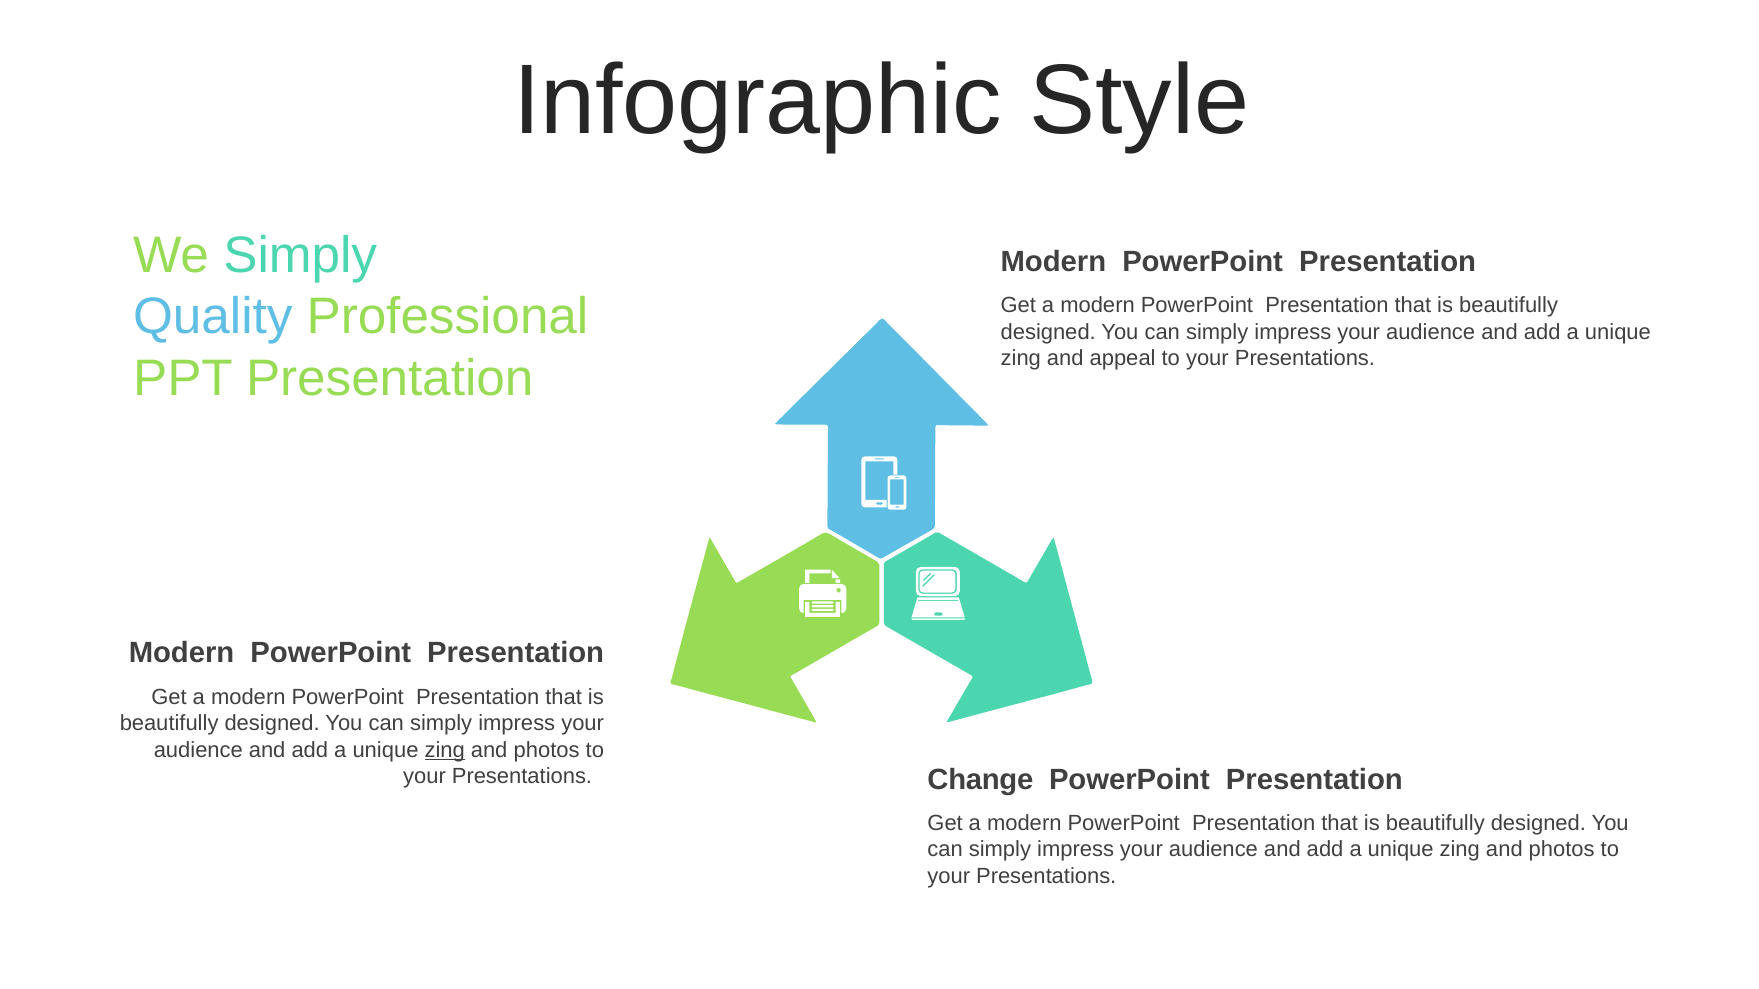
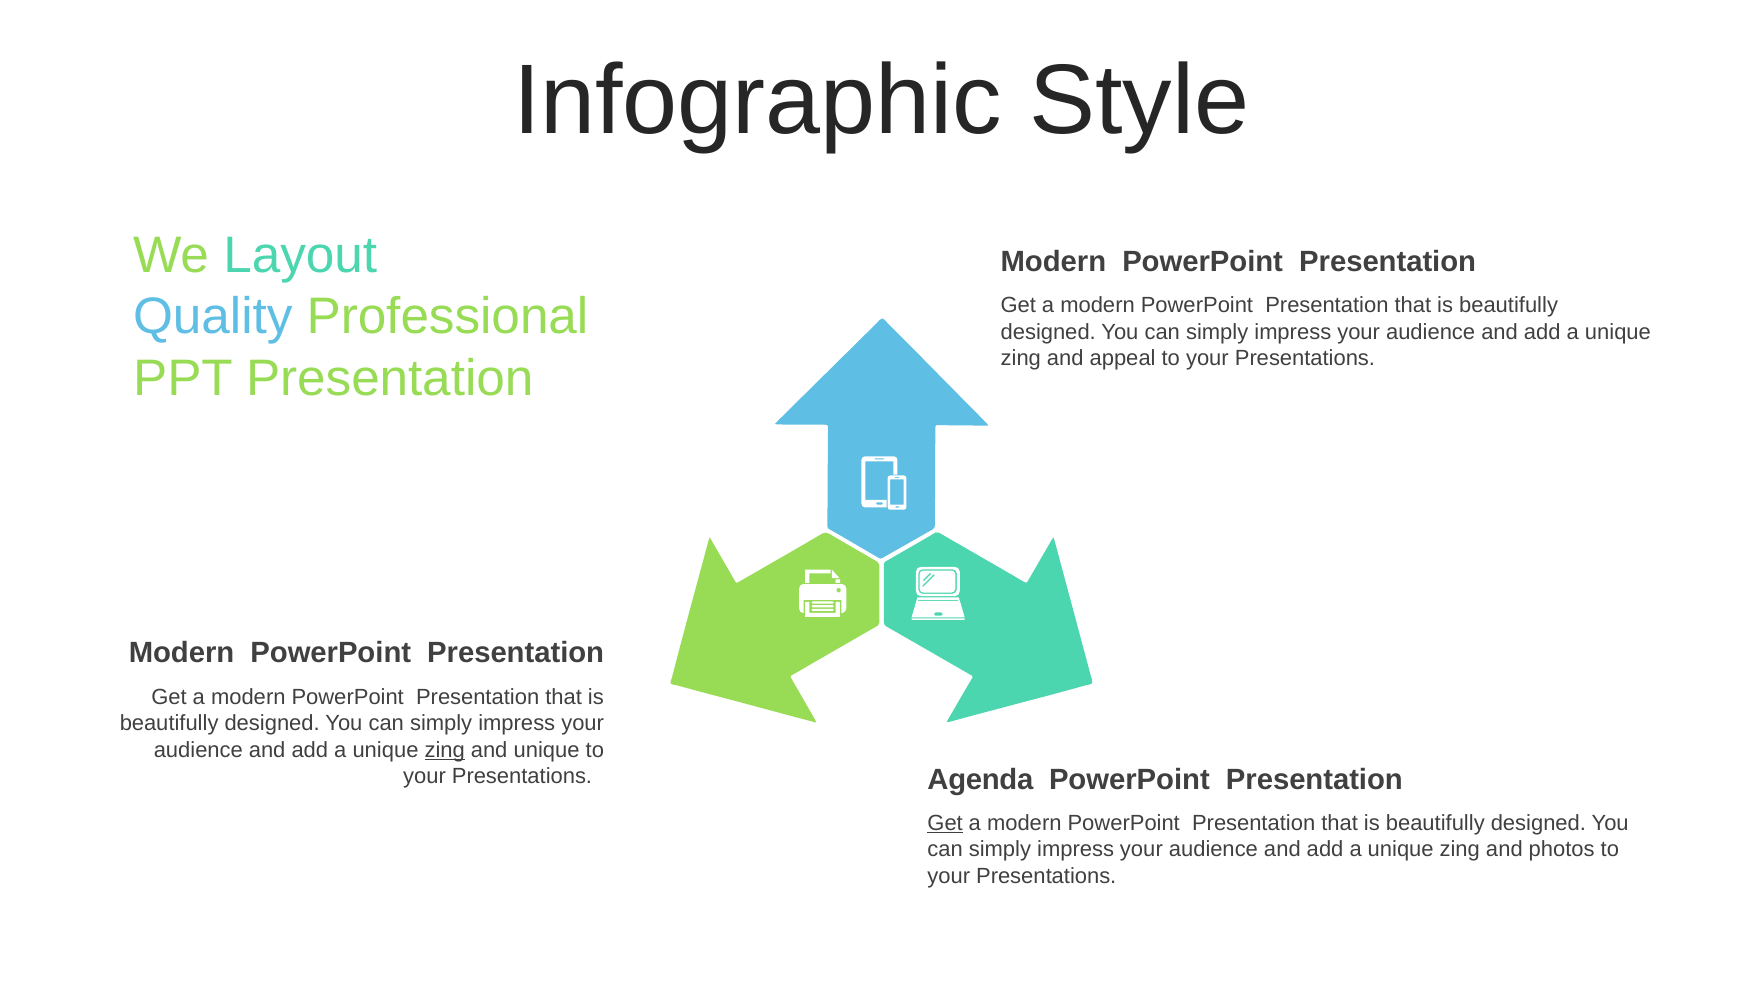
We Simply: Simply -> Layout
photos at (547, 750): photos -> unique
Change: Change -> Agenda
Get at (945, 824) underline: none -> present
